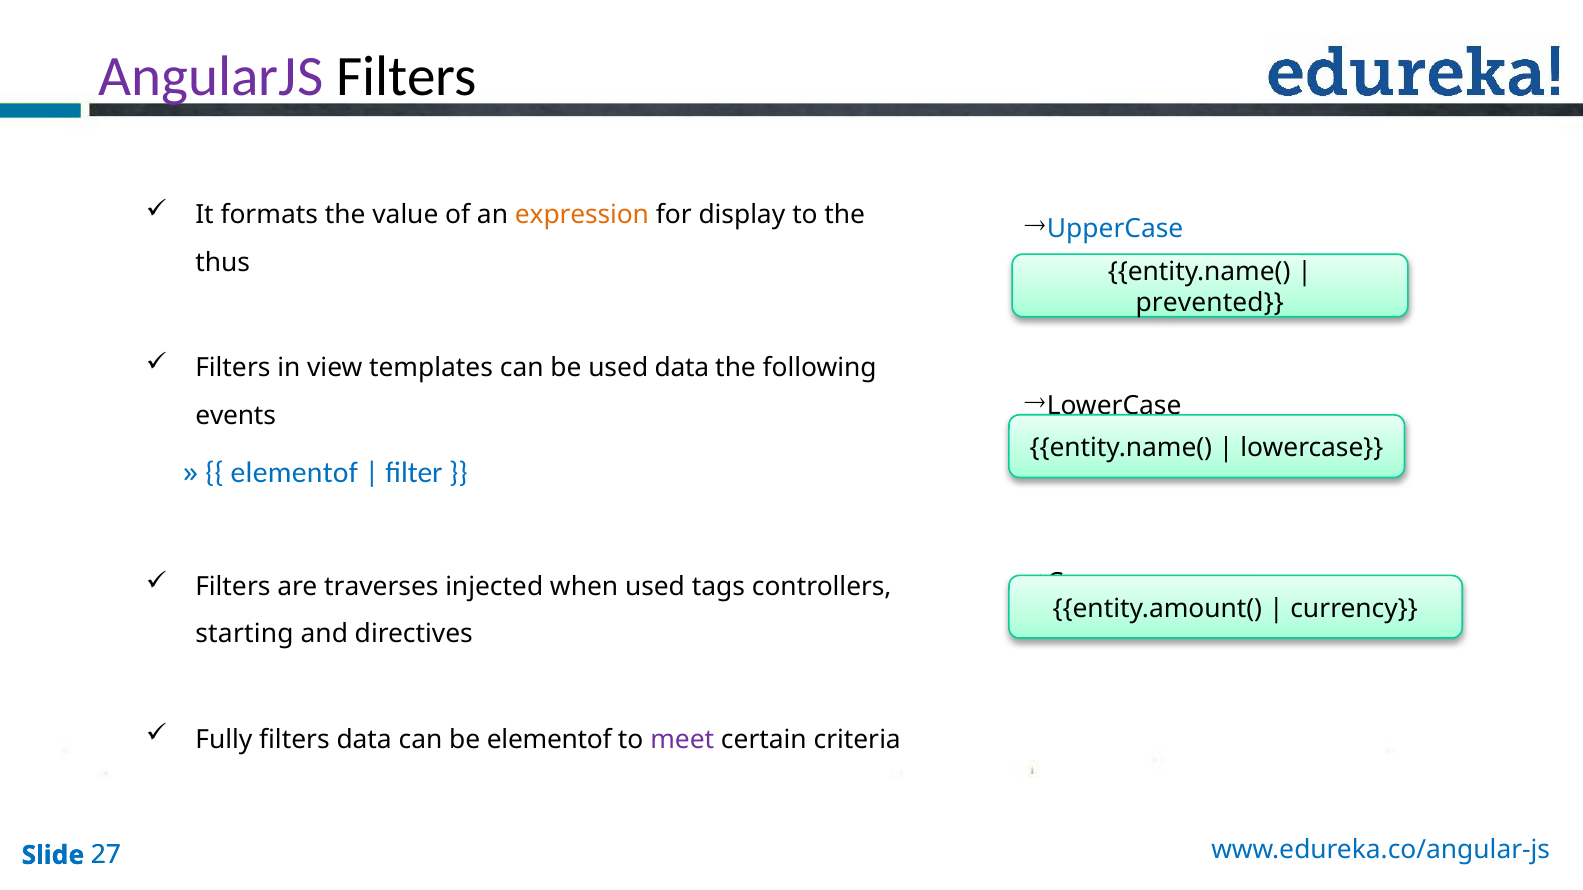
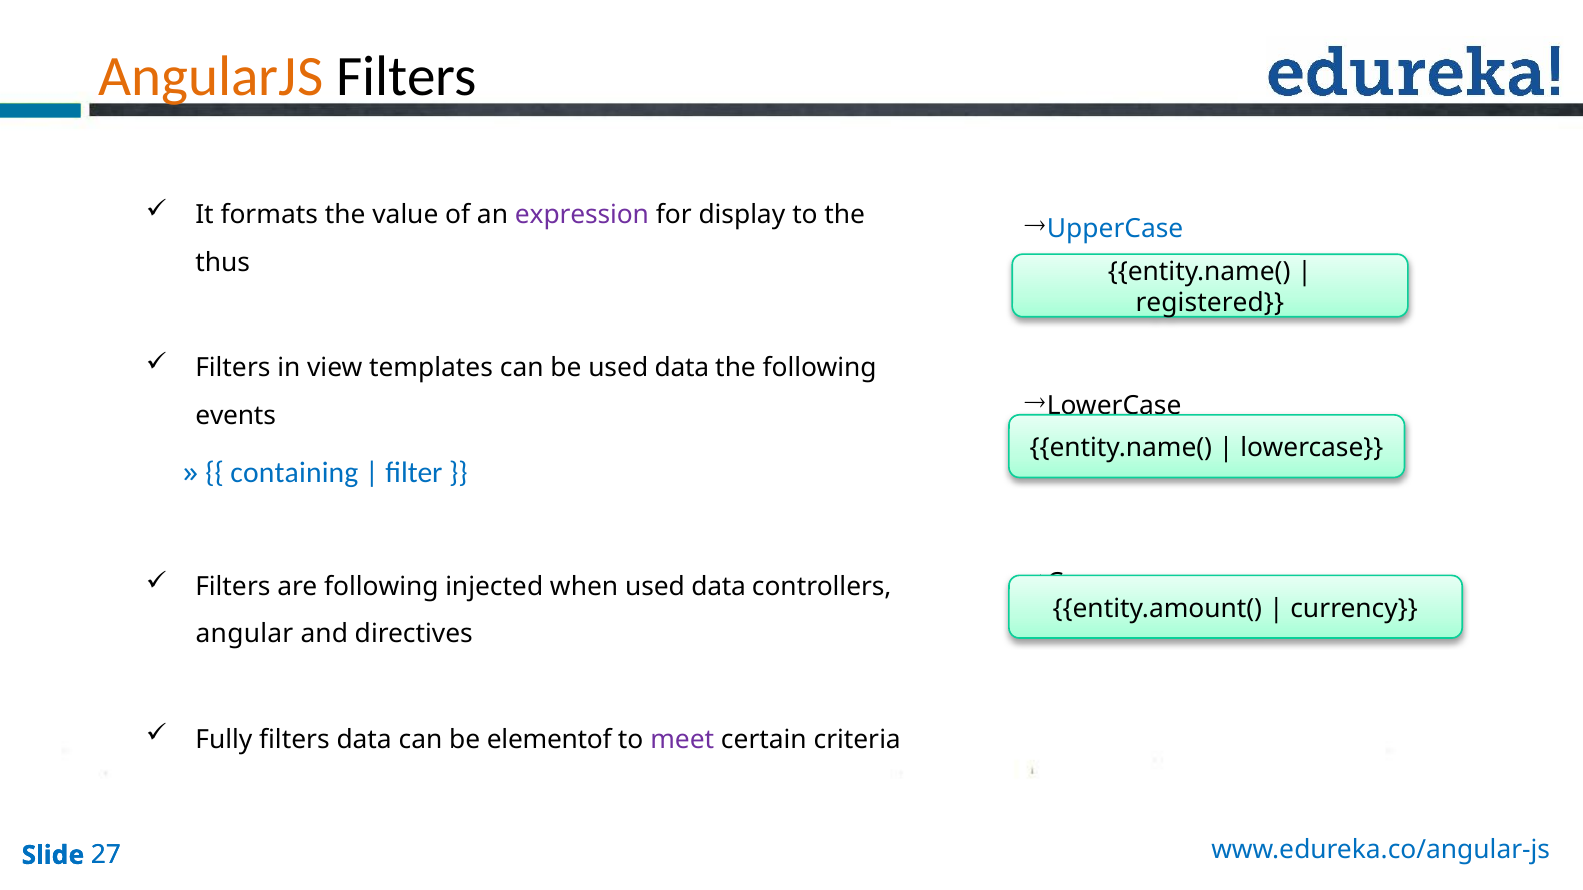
AngularJS colour: purple -> orange
expression colour: orange -> purple
prevented: prevented -> registered
elementof at (294, 473): elementof -> containing
are traverses: traverses -> following
when used tags: tags -> data
starting: starting -> angular
